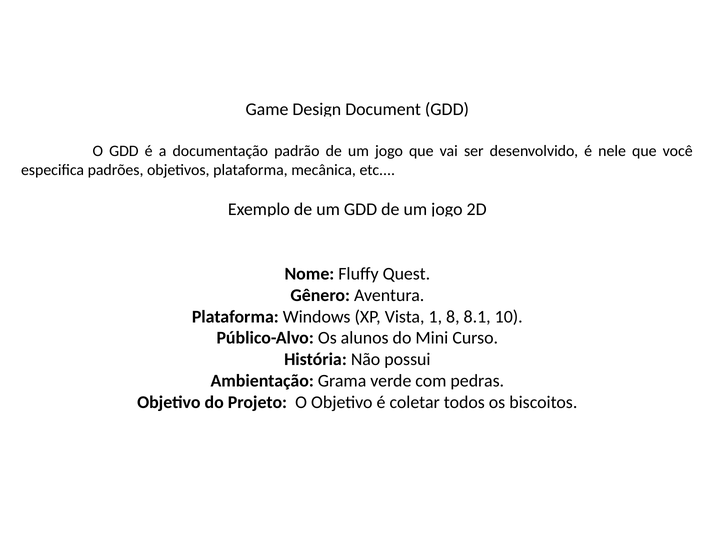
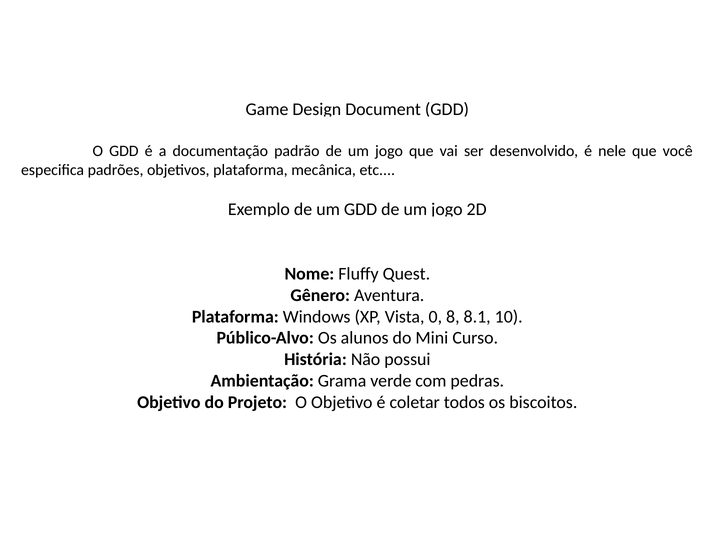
1: 1 -> 0
